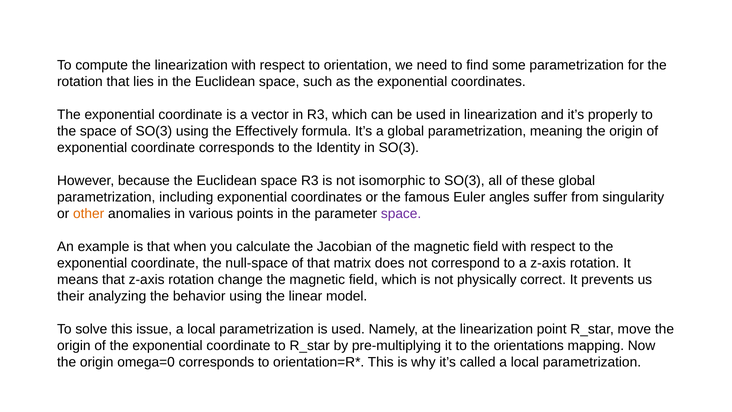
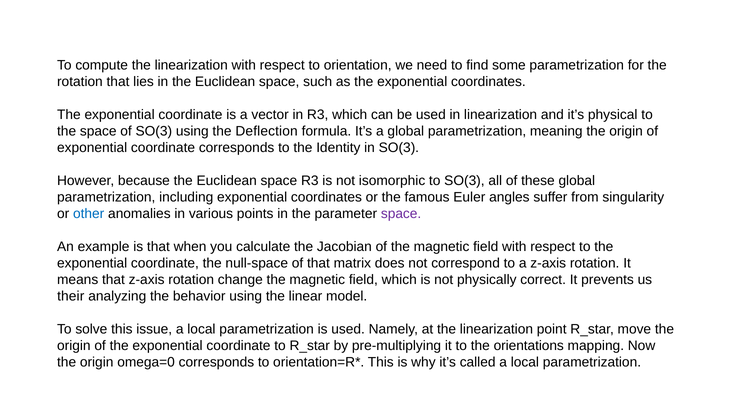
properly: properly -> physical
Effectively: Effectively -> Deflection
other colour: orange -> blue
